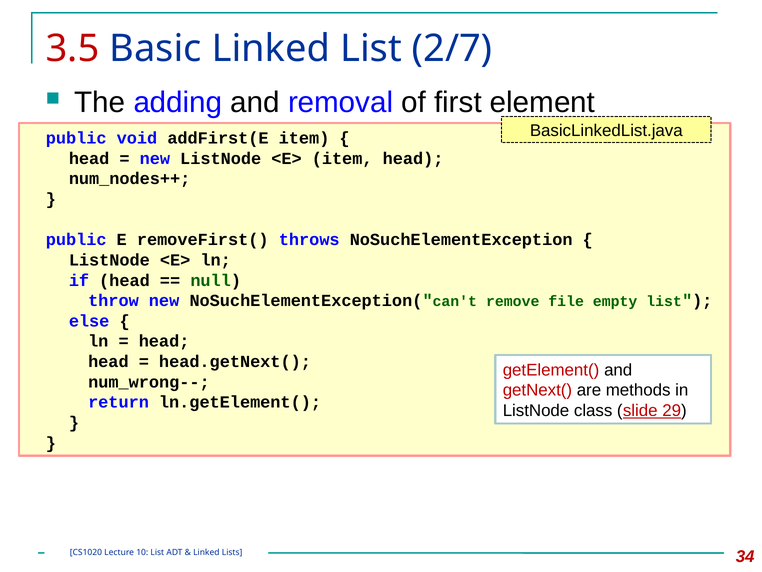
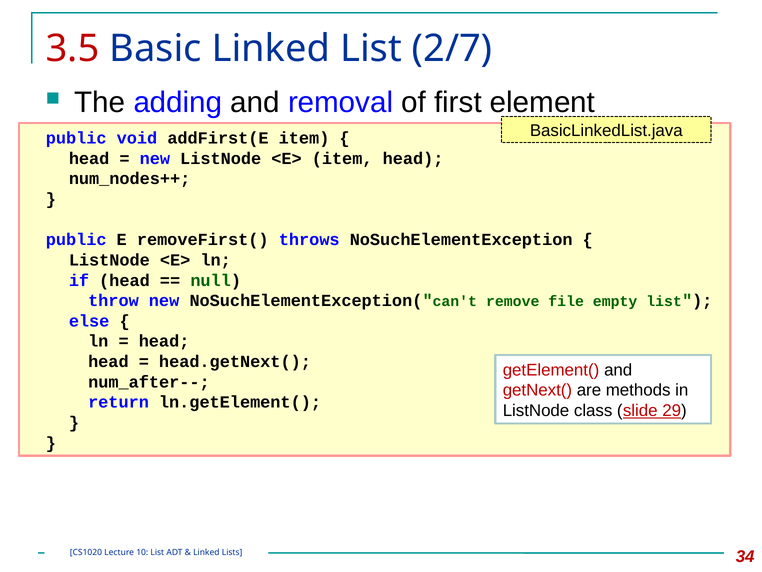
num_wrong--: num_wrong-- -> num_after--
